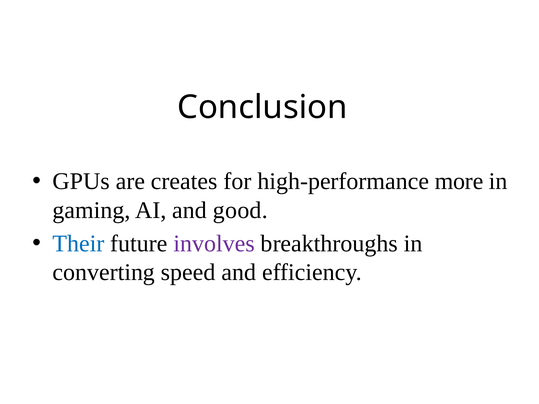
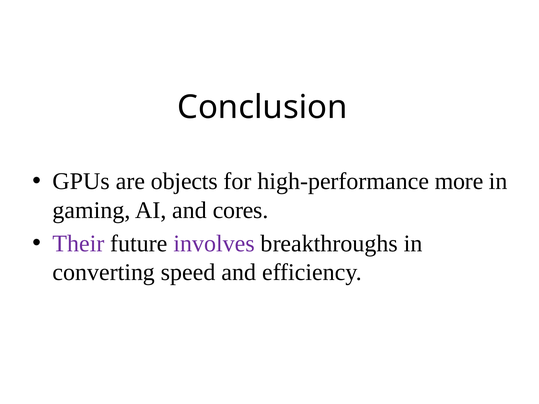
creates: creates -> objects
good: good -> cores
Their colour: blue -> purple
